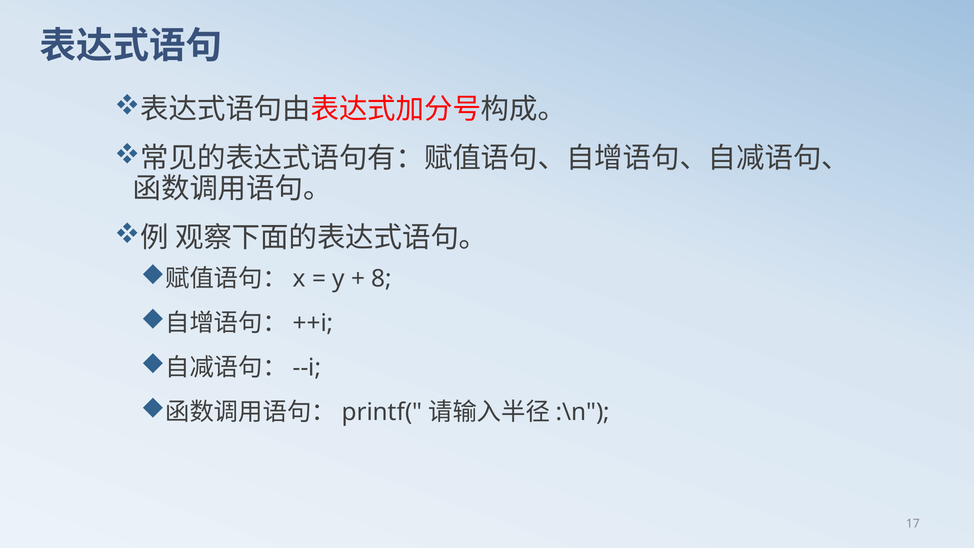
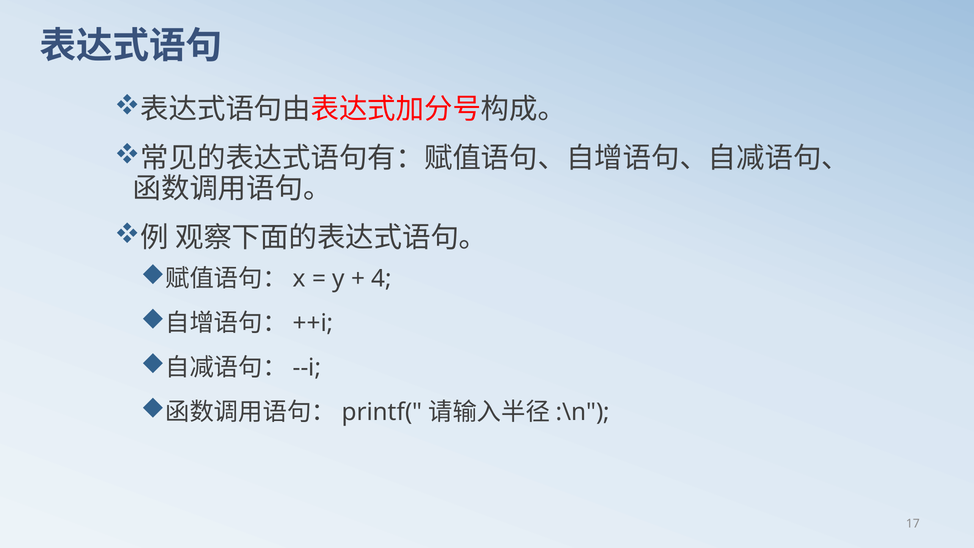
8: 8 -> 4
